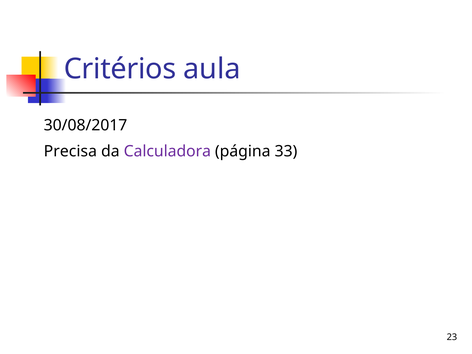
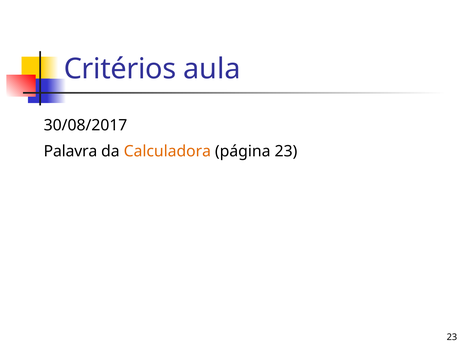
Precisa: Precisa -> Palavra
Calculadora colour: purple -> orange
página 33: 33 -> 23
